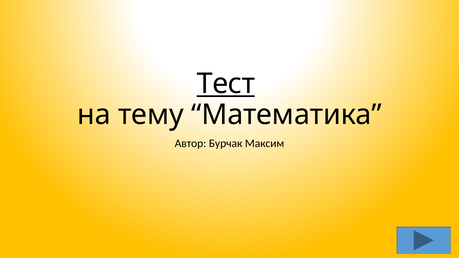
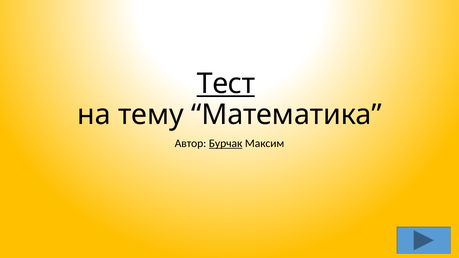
Бурчак underline: none -> present
